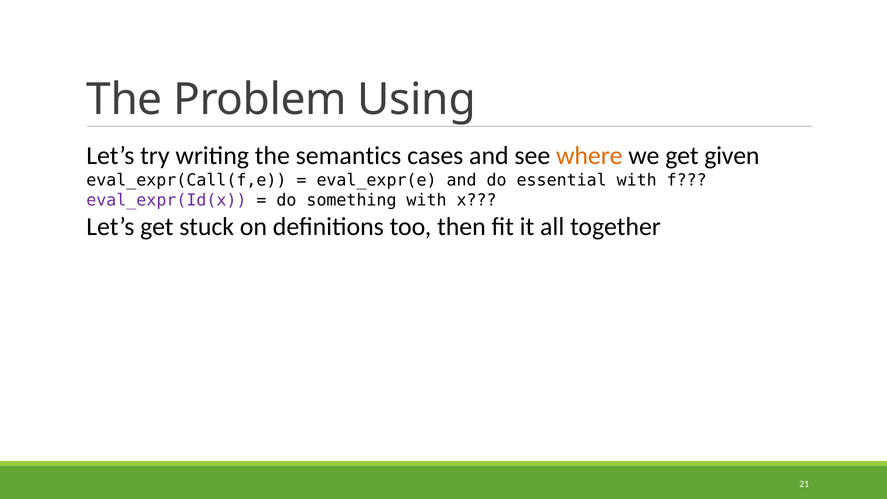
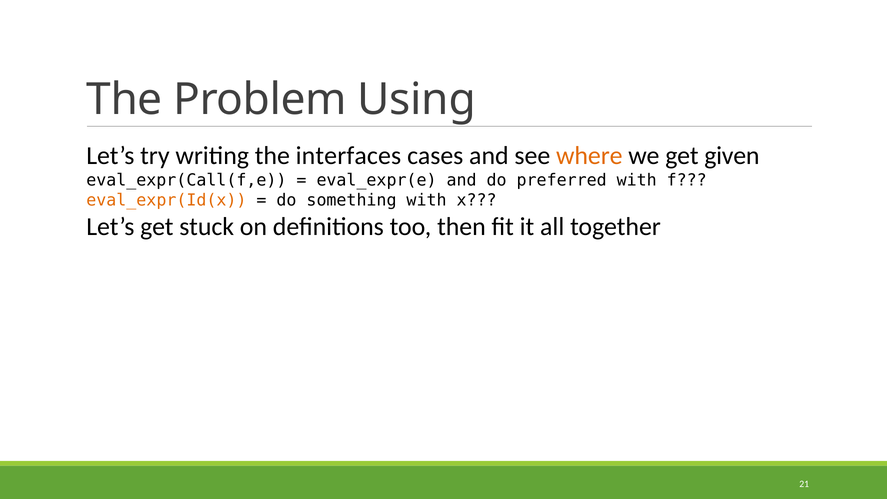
semantics: semantics -> interfaces
essential: essential -> preferred
eval_expr(Id(x colour: purple -> orange
